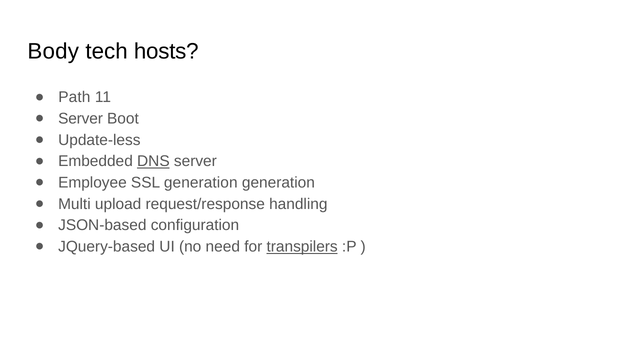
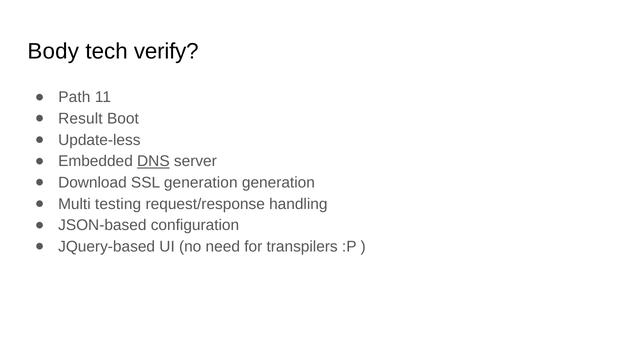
hosts: hosts -> verify
Server at (81, 119): Server -> Result
Employee: Employee -> Download
upload: upload -> testing
transpilers underline: present -> none
